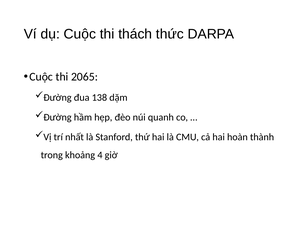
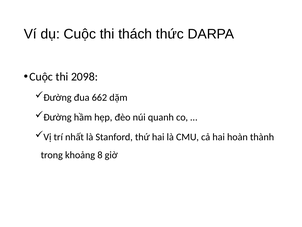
2065: 2065 -> 2098
138: 138 -> 662
4: 4 -> 8
